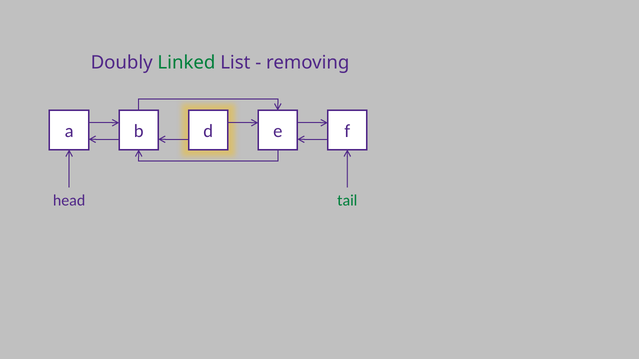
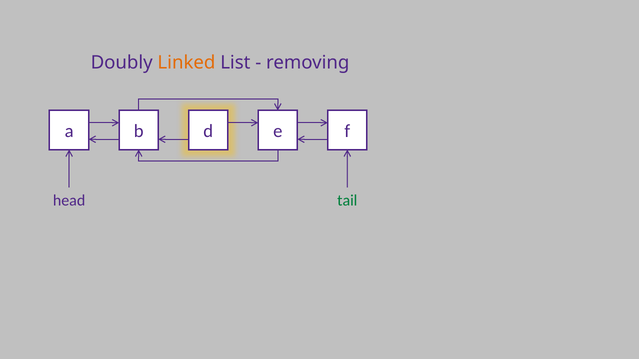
Linked colour: green -> orange
